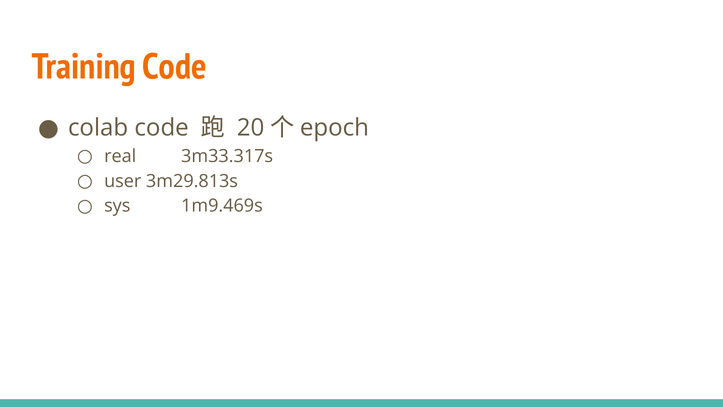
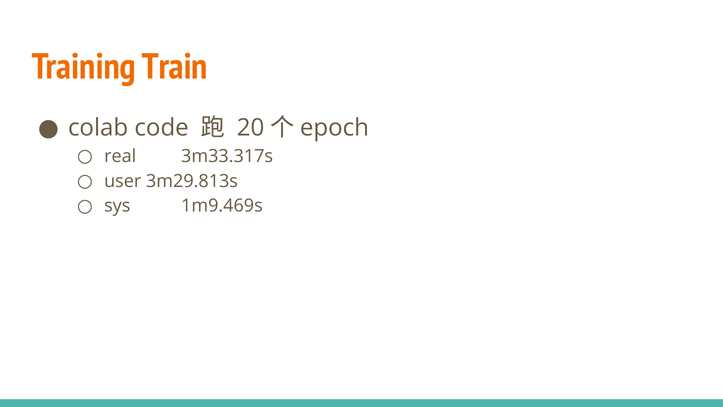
Training Code: Code -> Train
